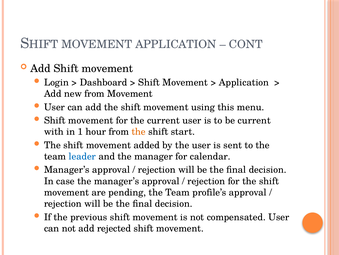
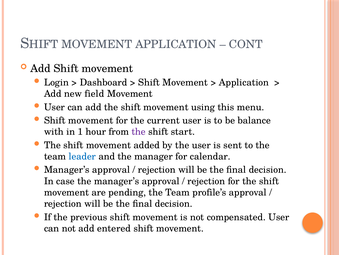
new from: from -> field
be current: current -> balance
the at (139, 131) colour: orange -> purple
rejected: rejected -> entered
